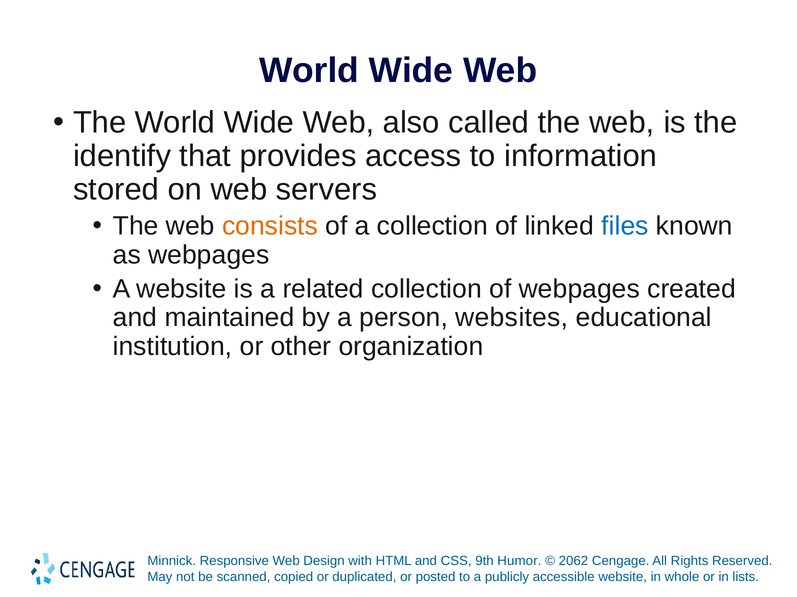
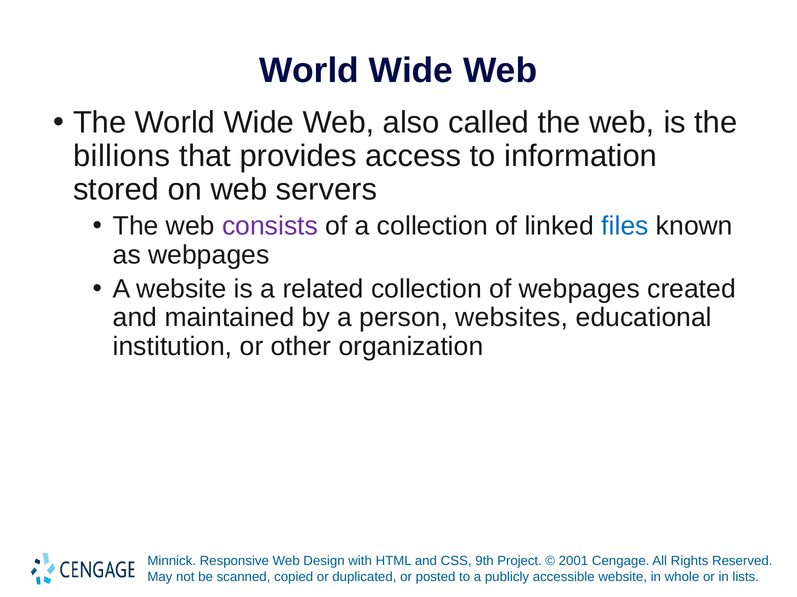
identify: identify -> billions
consists colour: orange -> purple
Humor: Humor -> Project
2062: 2062 -> 2001
